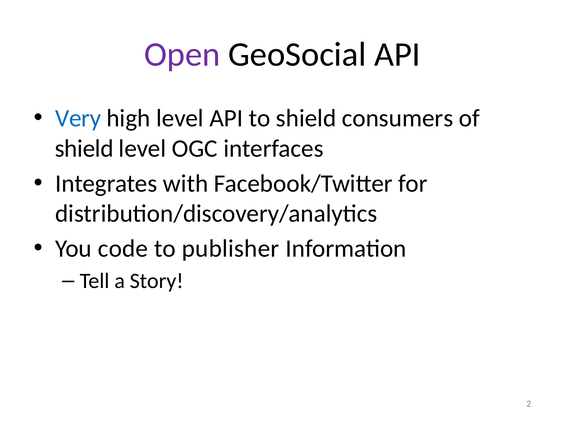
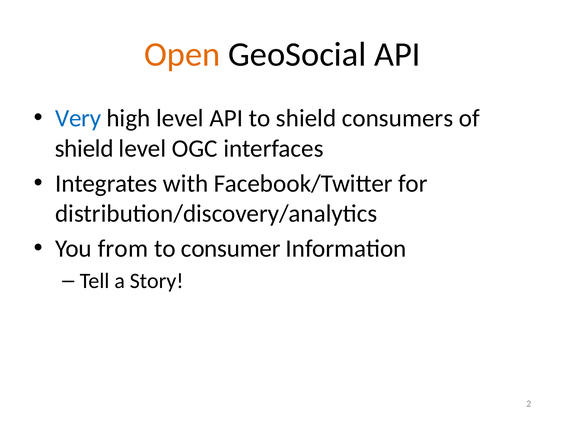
Open colour: purple -> orange
code: code -> from
publisher: publisher -> consumer
